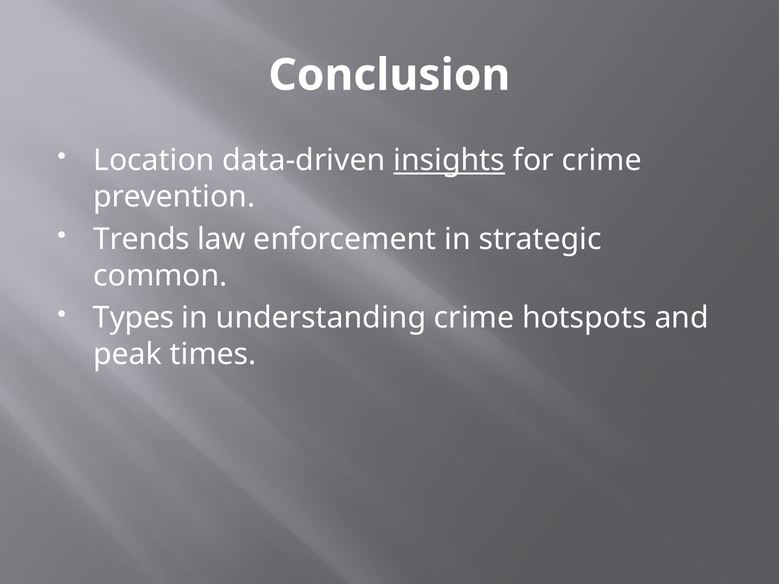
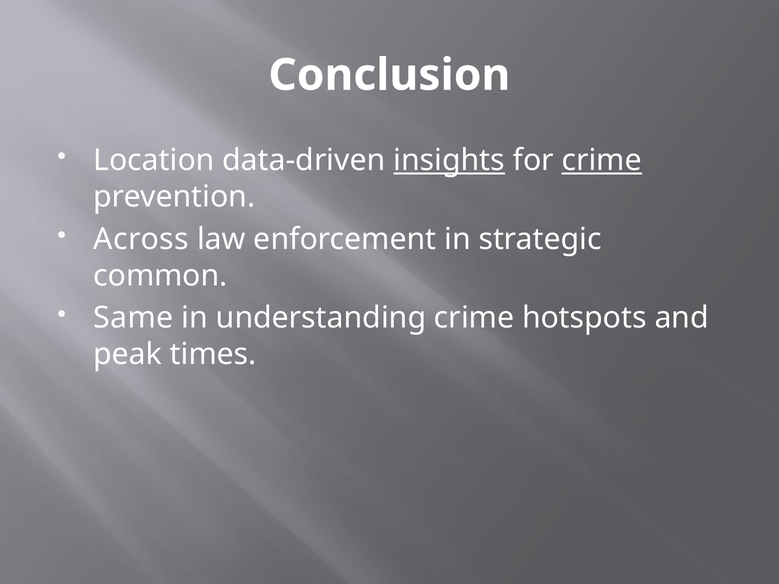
crime at (602, 160) underline: none -> present
Trends: Trends -> Across
Types: Types -> Same
